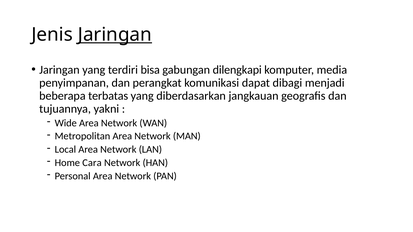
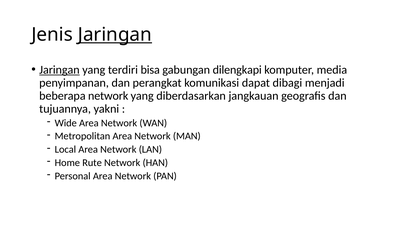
Jaringan at (59, 70) underline: none -> present
beberapa terbatas: terbatas -> network
Cara: Cara -> Rute
